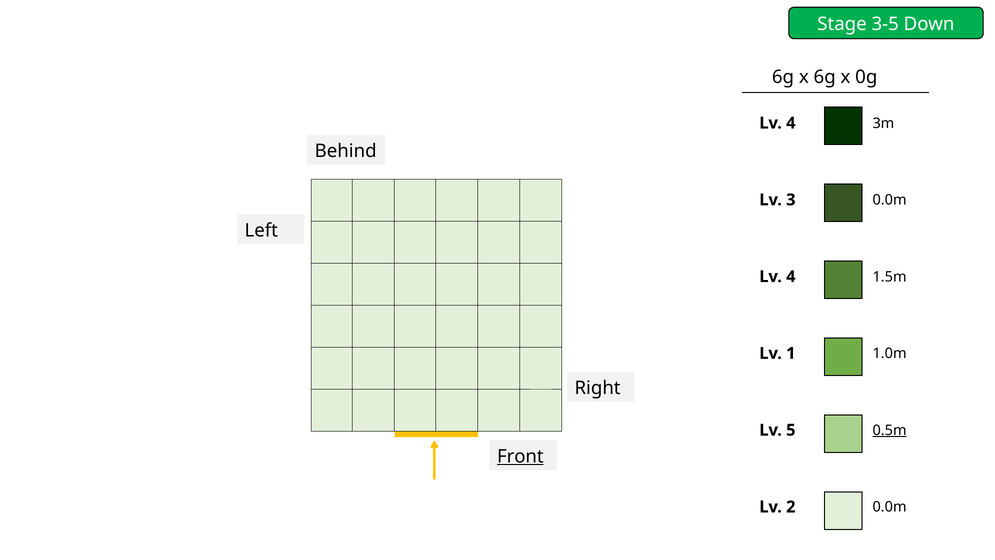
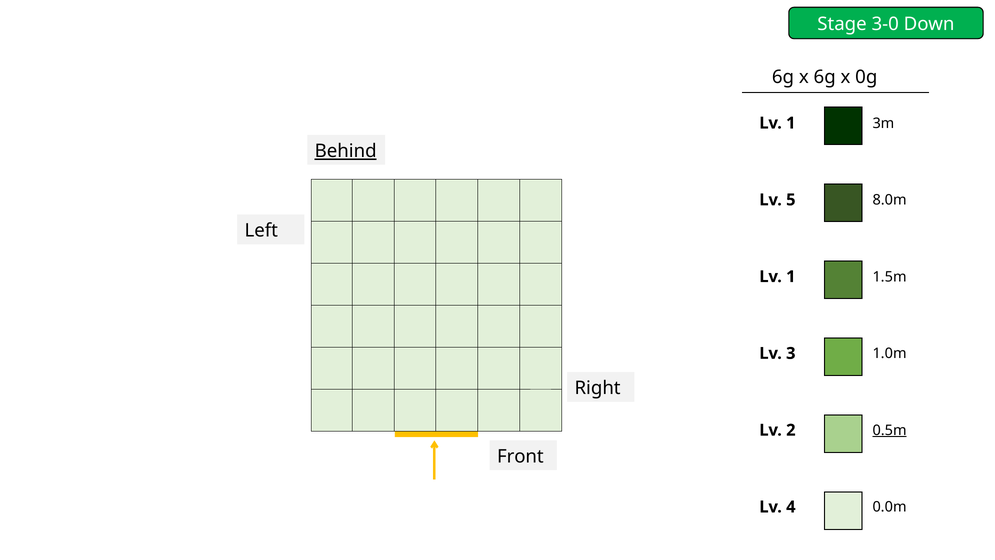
3-5: 3-5 -> 3-0
4 at (791, 123): 4 -> 1
Behind underline: none -> present
0.0m at (890, 200): 0.0m -> 8.0m
3: 3 -> 5
4 at (791, 276): 4 -> 1
1: 1 -> 3
5: 5 -> 2
Front underline: present -> none
2: 2 -> 4
